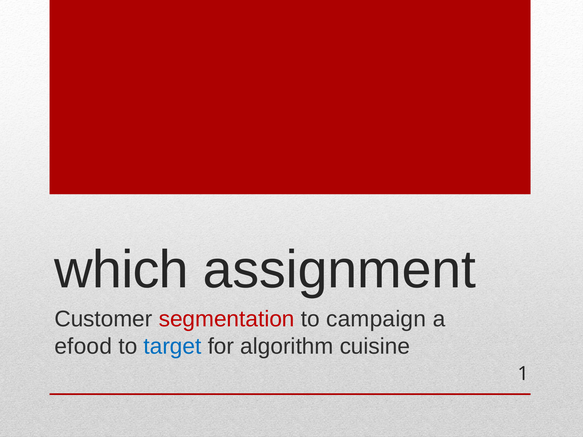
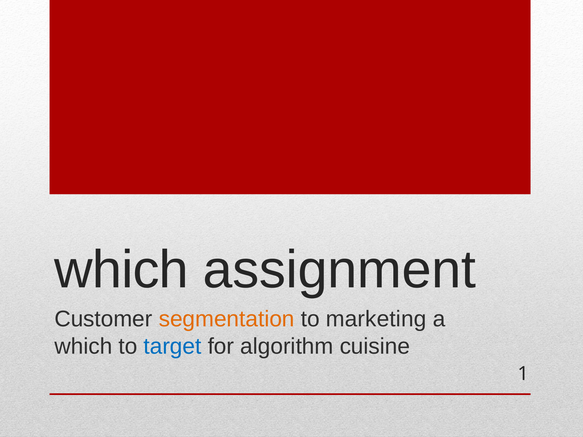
segmentation colour: red -> orange
campaign: campaign -> marketing
efood at (83, 347): efood -> which
